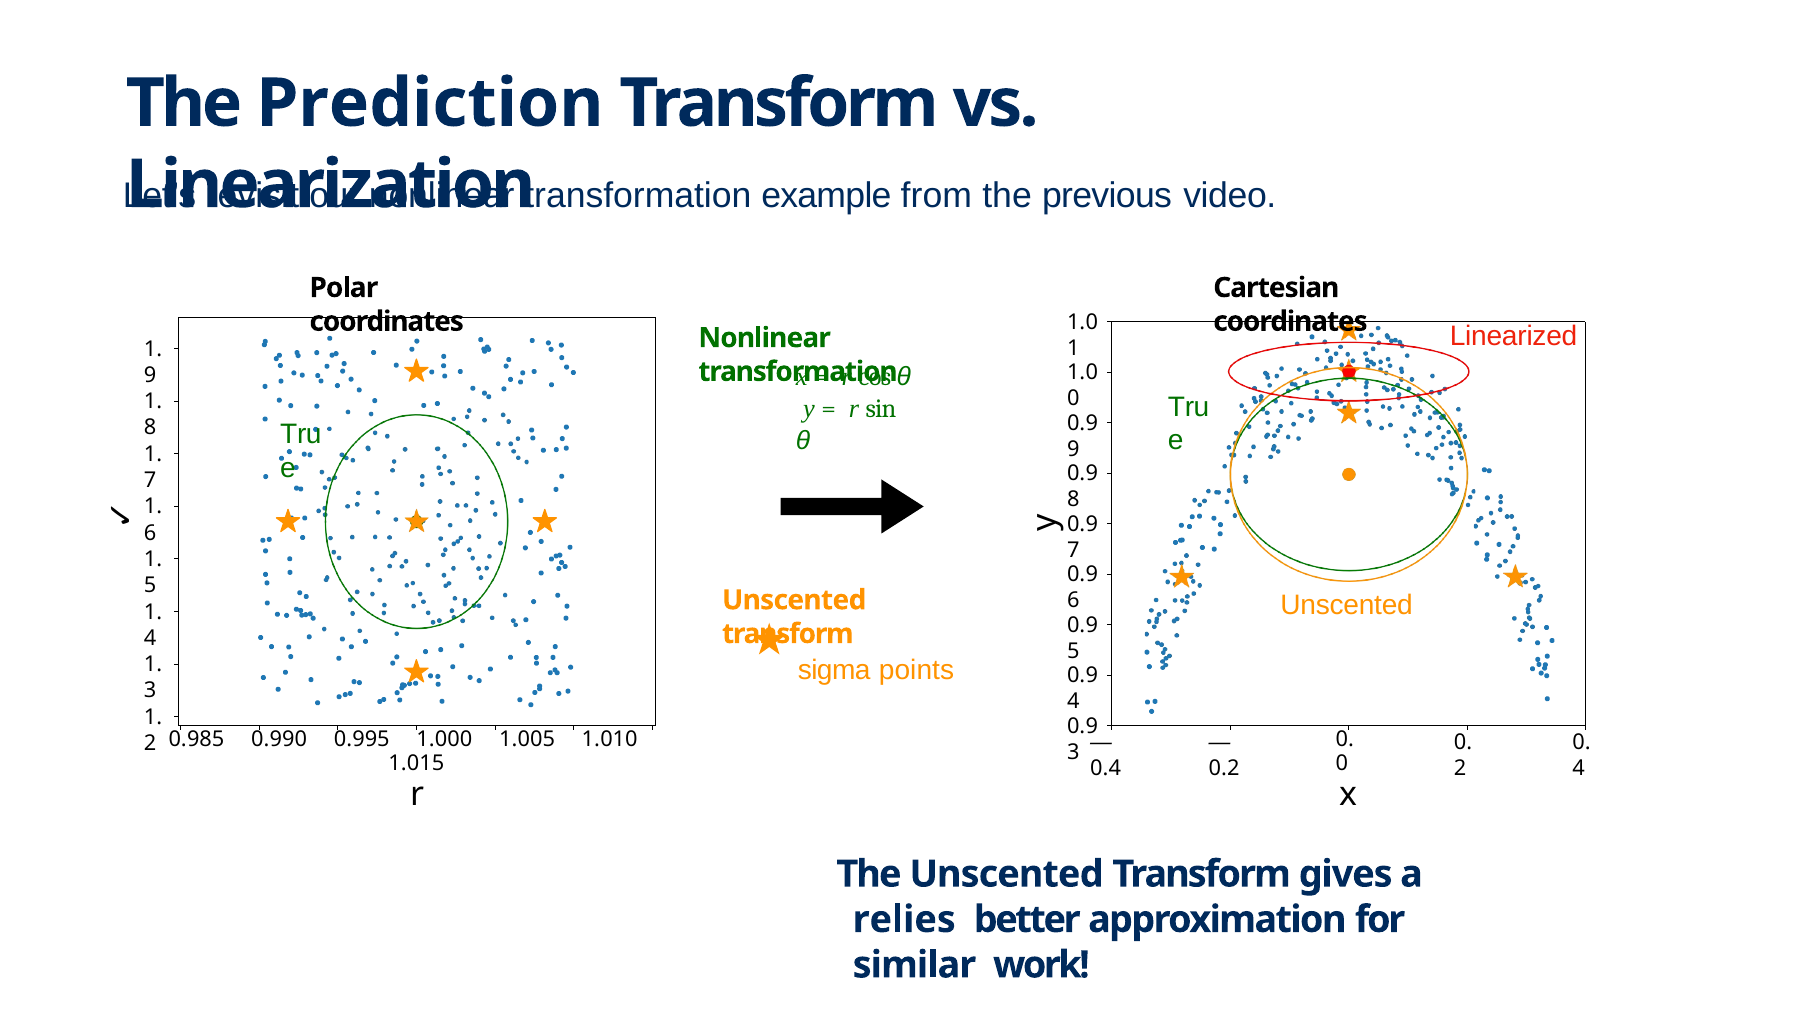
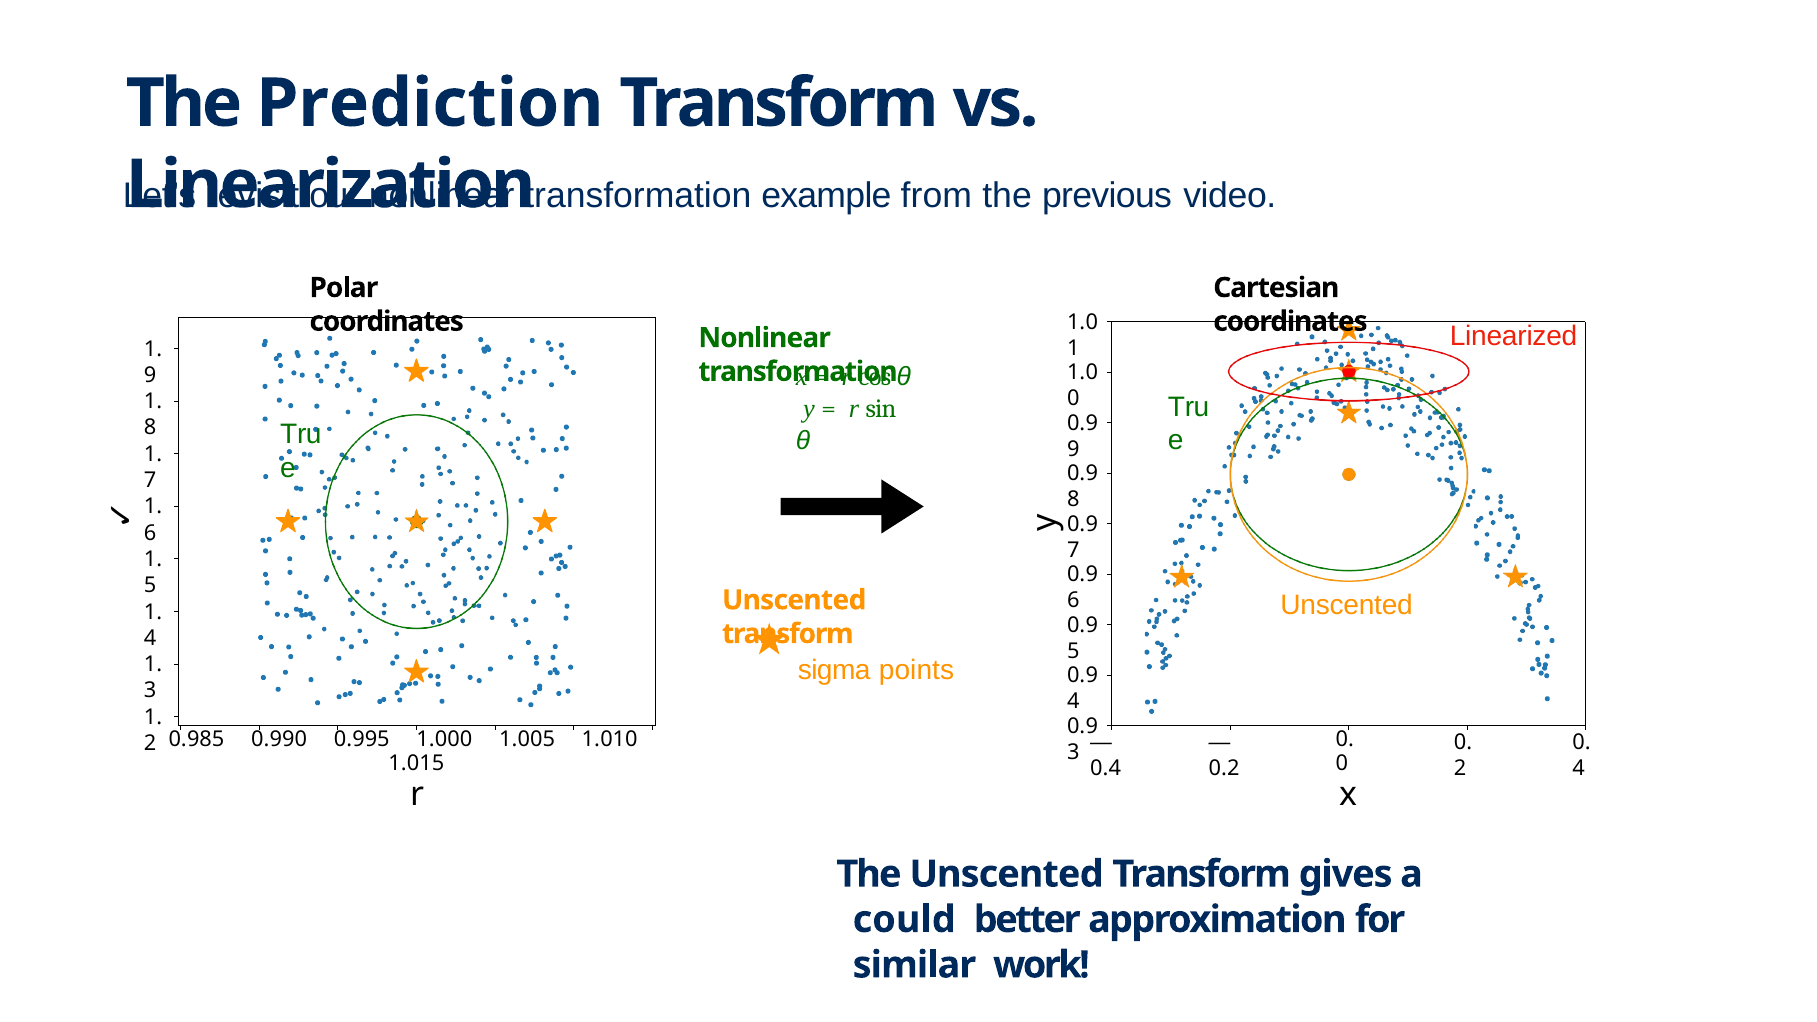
relies: relies -> could
